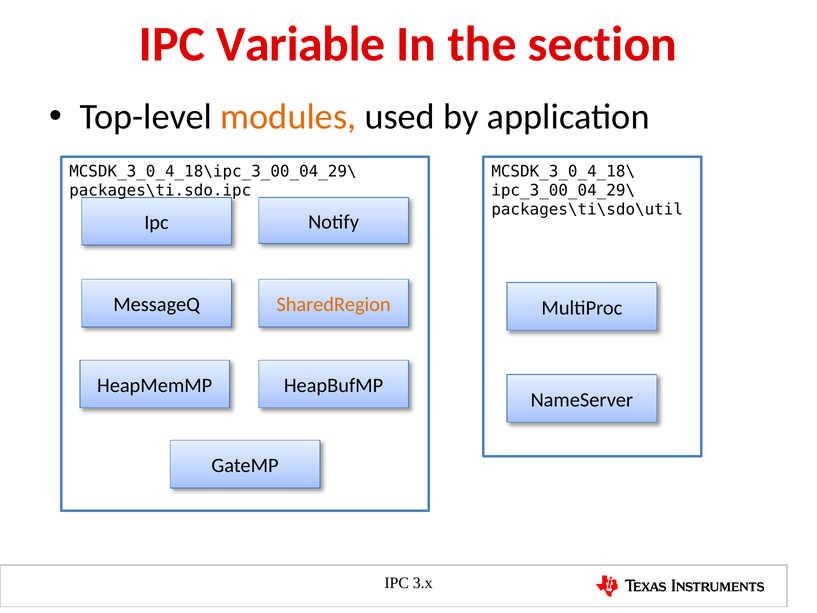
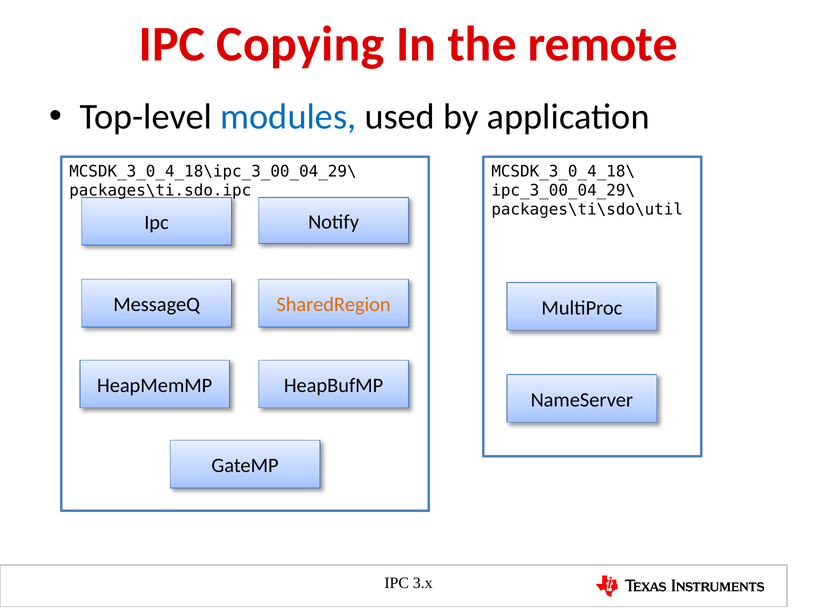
Variable: Variable -> Copying
section: section -> remote
modules colour: orange -> blue
